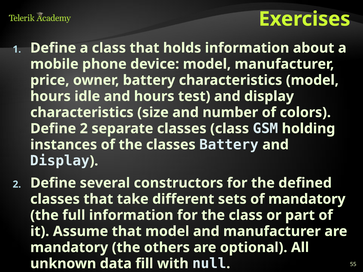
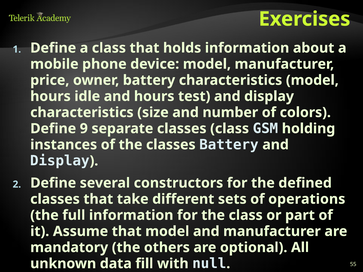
Define 2: 2 -> 9
of mandatory: mandatory -> operations
